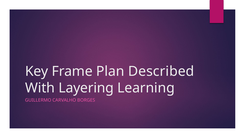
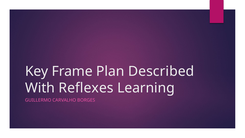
Layering: Layering -> Reflexes
